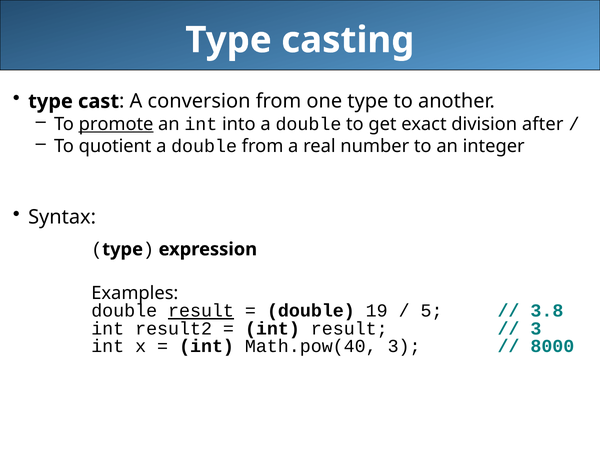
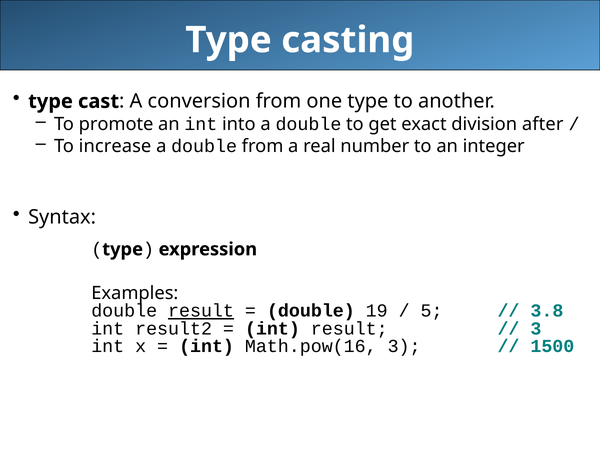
promote underline: present -> none
quotient: quotient -> increase
Math.pow(40: Math.pow(40 -> Math.pow(16
8000: 8000 -> 1500
